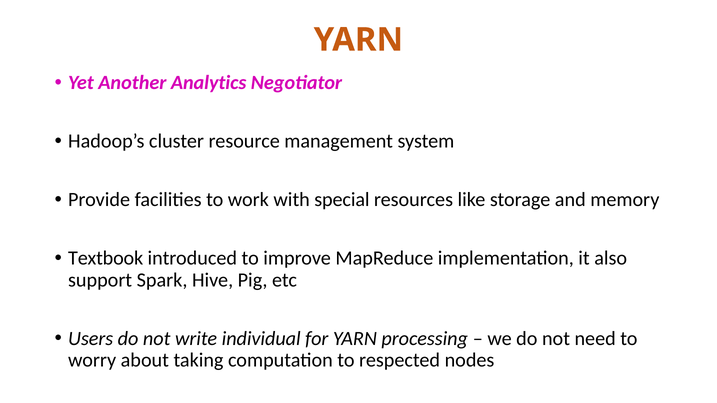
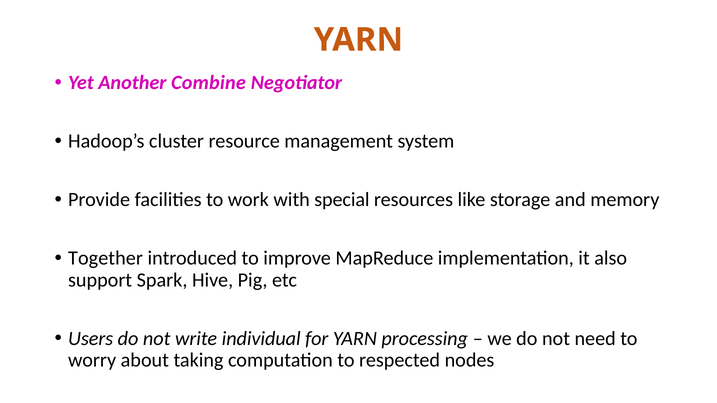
Analytics: Analytics -> Combine
Textbook: Textbook -> Together
